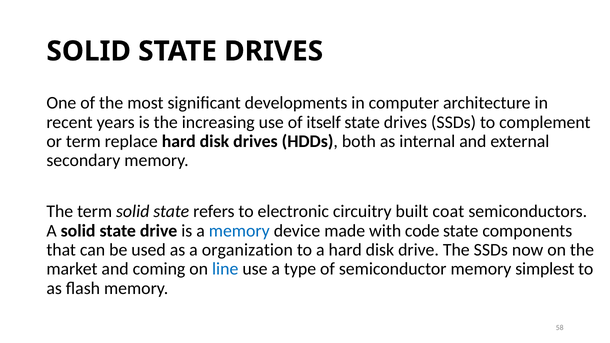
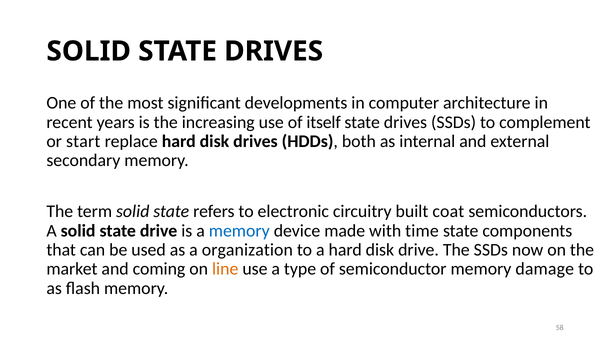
or term: term -> start
code: code -> time
line colour: blue -> orange
simplest: simplest -> damage
